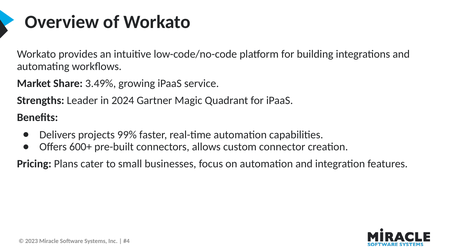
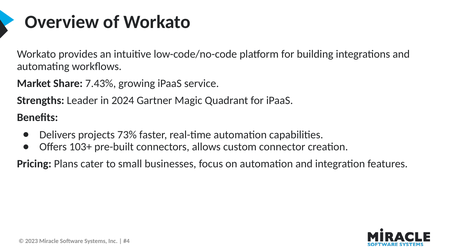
3.49%: 3.49% -> 7.43%
99%: 99% -> 73%
600+: 600+ -> 103+
